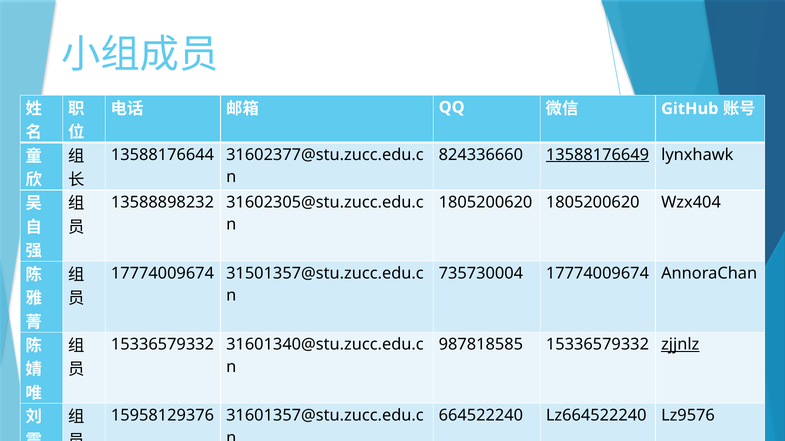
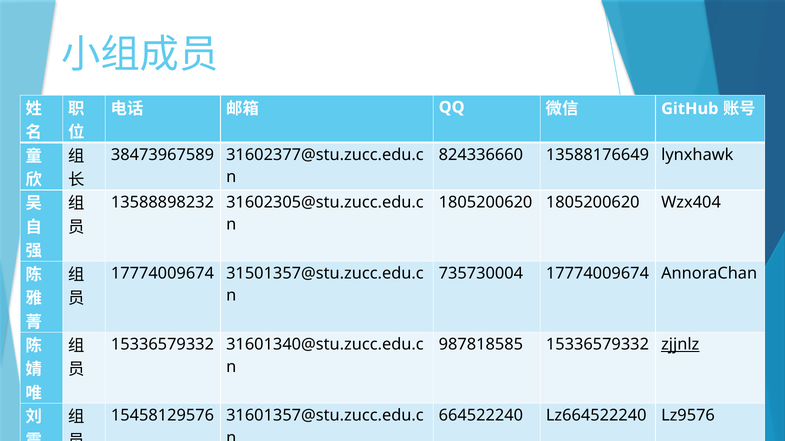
13588176644: 13588176644 -> 38473967589
13588176649 underline: present -> none
15958129376: 15958129376 -> 15458129576
